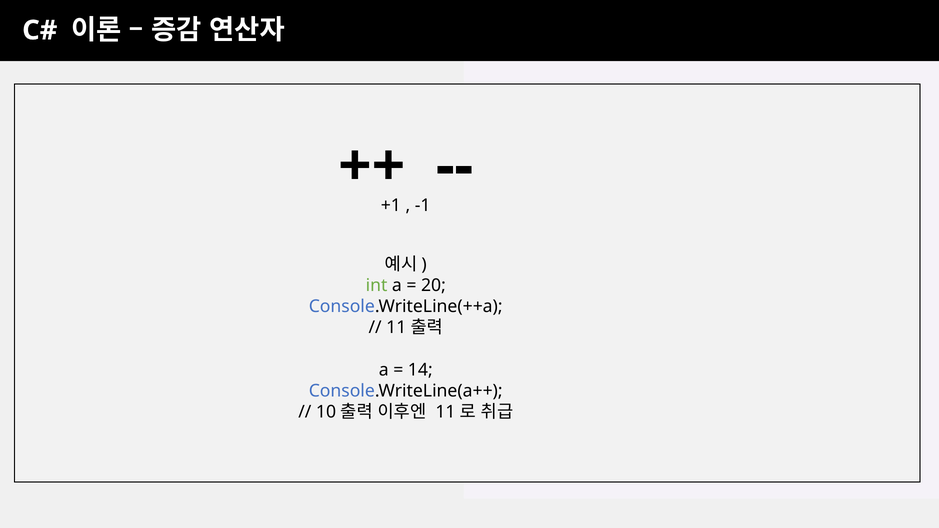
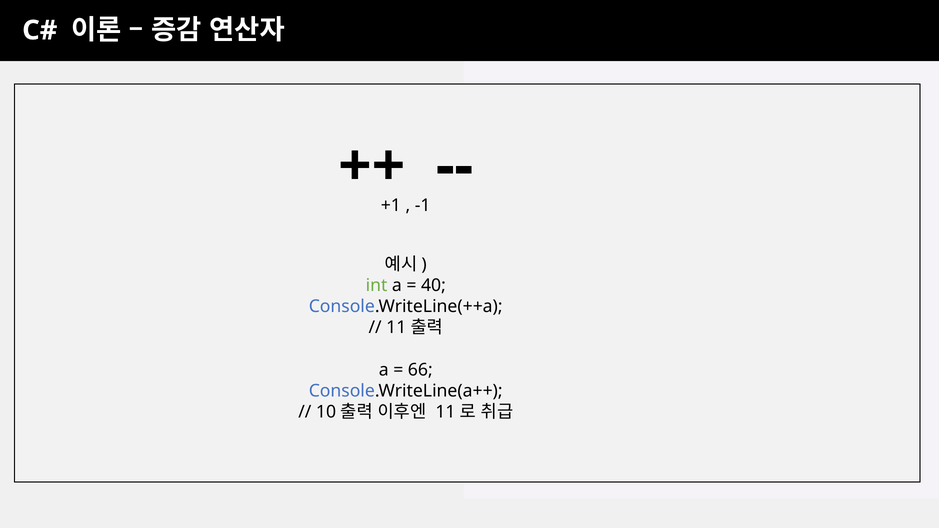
20: 20 -> 40
14: 14 -> 66
